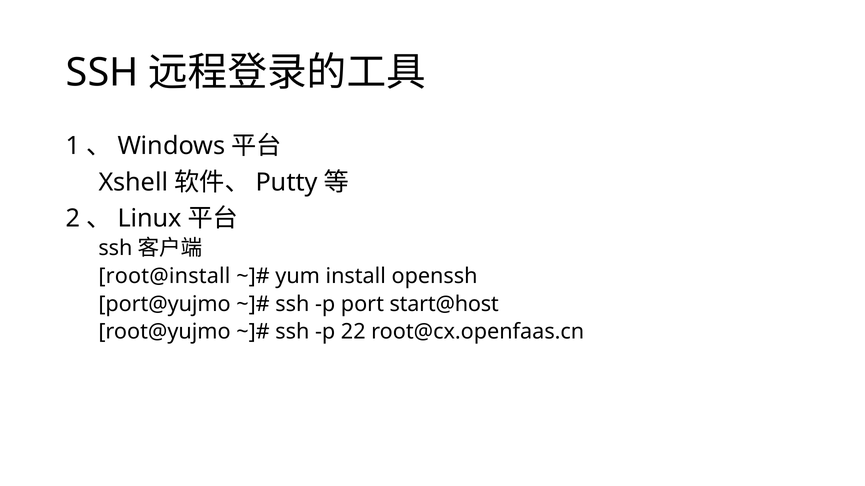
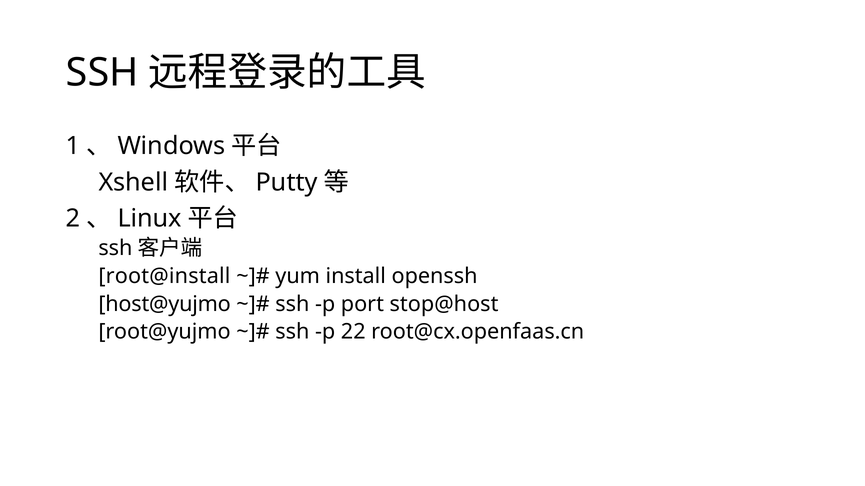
port@yujmo: port@yujmo -> host@yujmo
start@host: start@host -> stop@host
